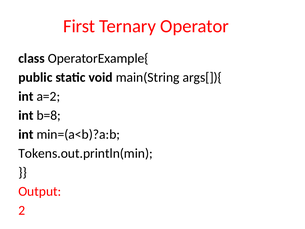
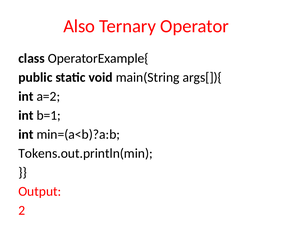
First: First -> Also
b=8: b=8 -> b=1
